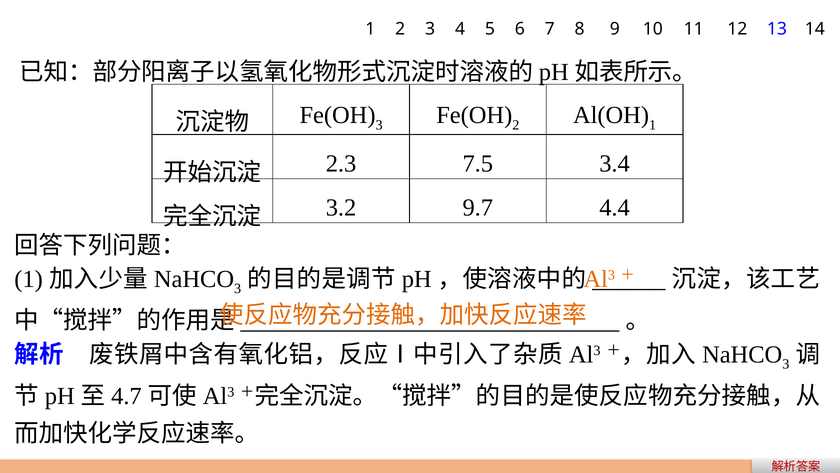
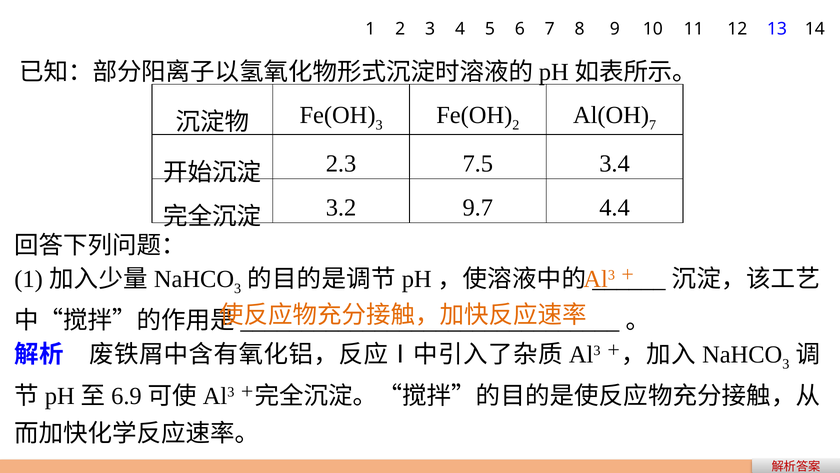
1 at (653, 125): 1 -> 7
4.7: 4.7 -> 6.9
